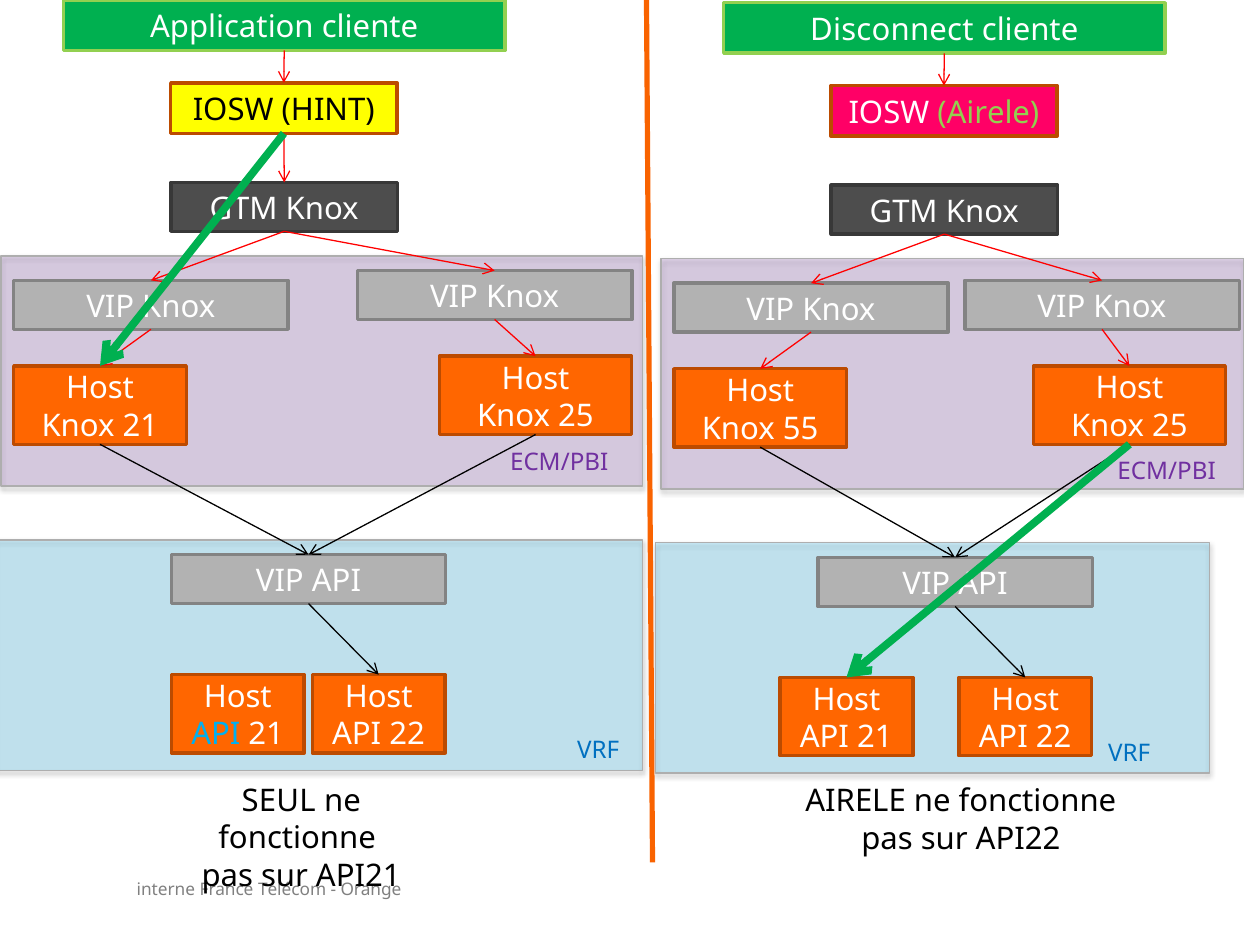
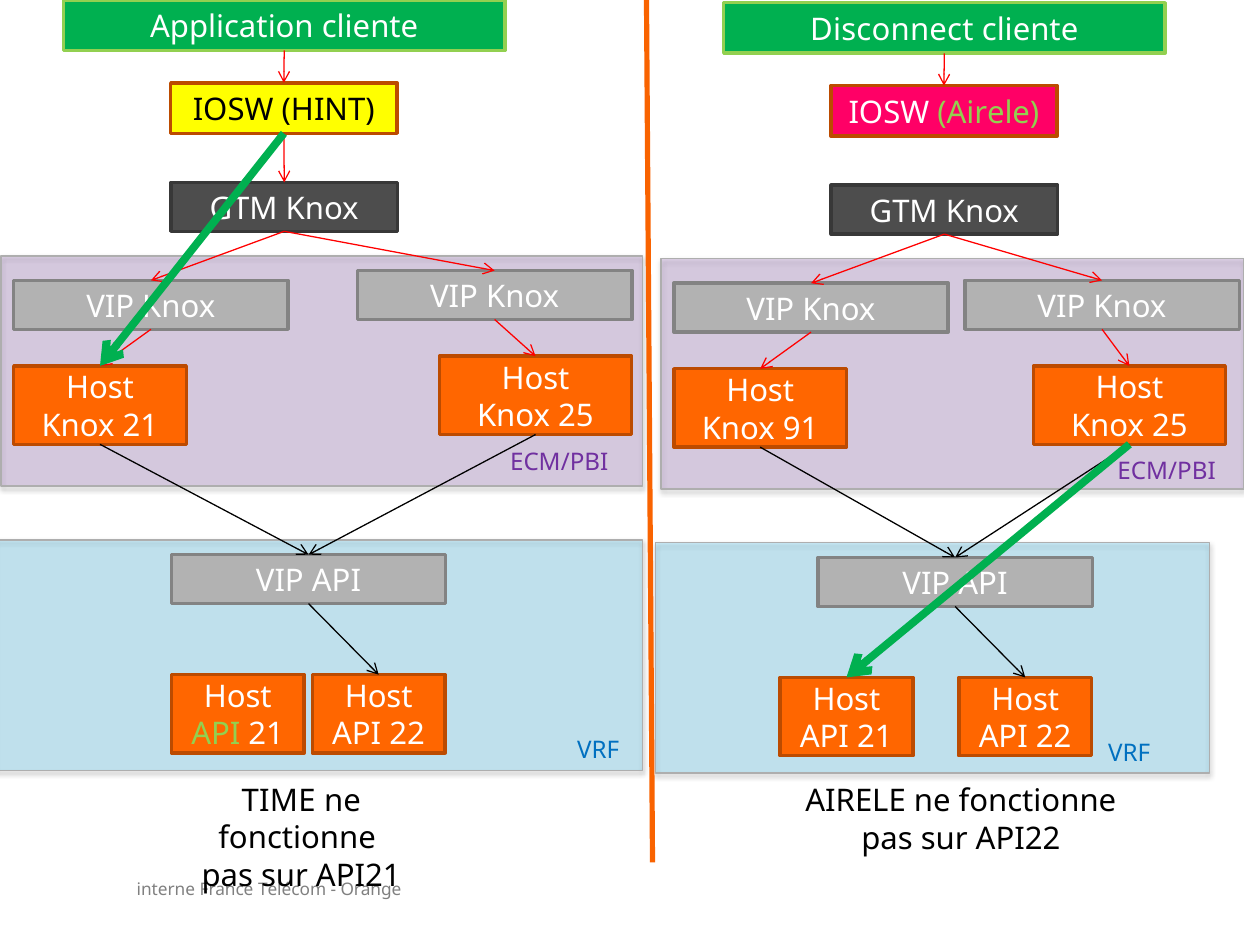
55: 55 -> 91
API at (216, 735) colour: light blue -> light green
SEUL: SEUL -> TIME
